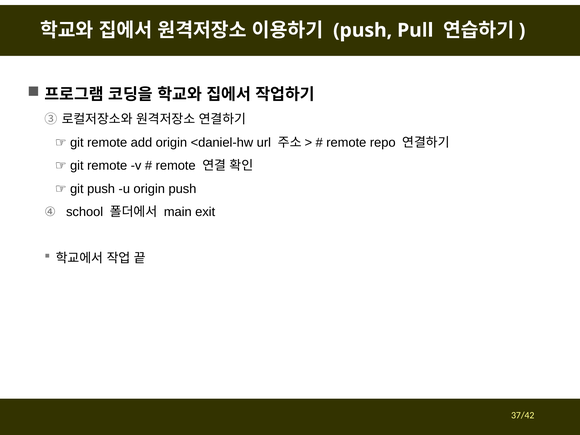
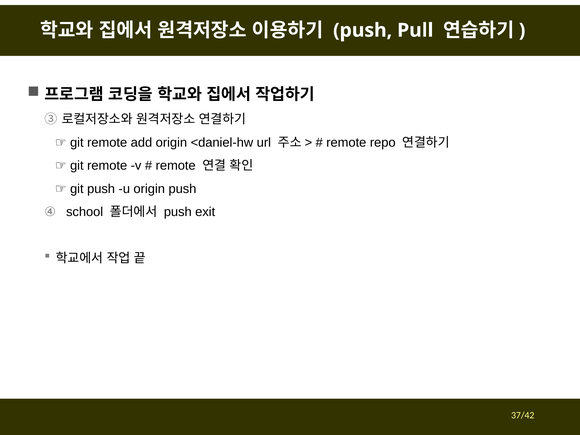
main at (178, 212): main -> push
